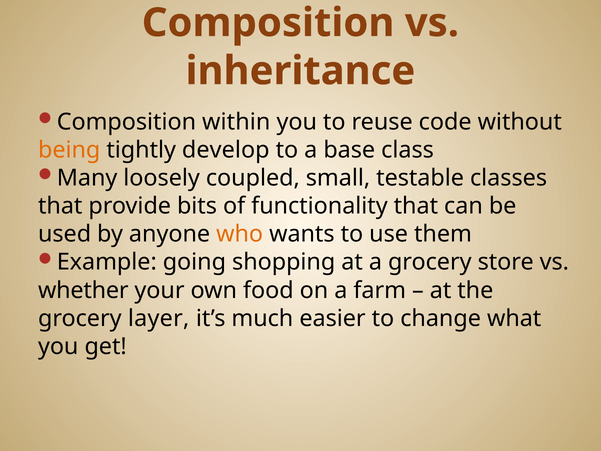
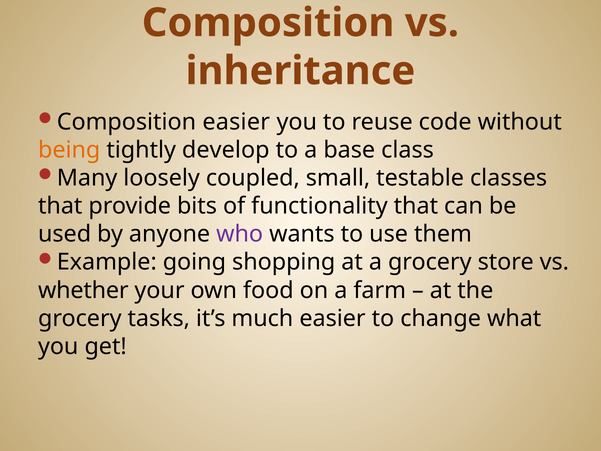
Composition within: within -> easier
who colour: orange -> purple
layer: layer -> tasks
